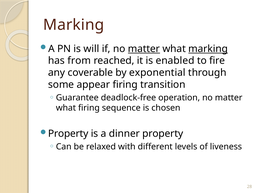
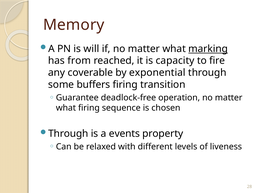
Marking at (74, 25): Marking -> Memory
matter at (144, 49) underline: present -> none
enabled: enabled -> capacity
appear: appear -> buffers
Property at (68, 134): Property -> Through
dinner: dinner -> events
